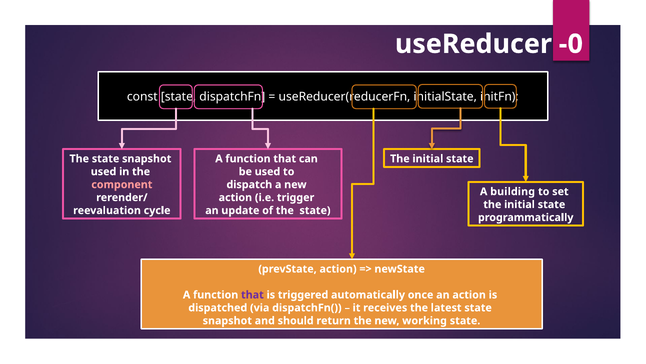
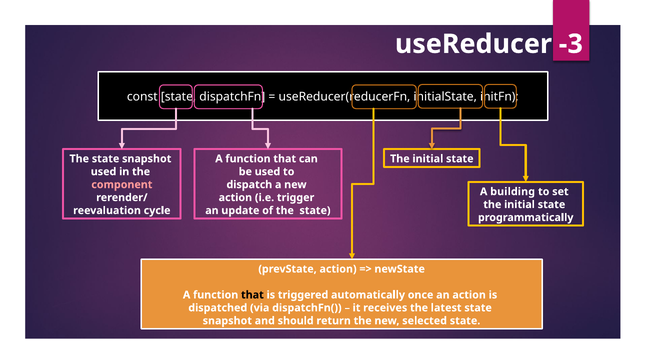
-0: -0 -> -3
that at (252, 294) colour: purple -> black
working: working -> selected
